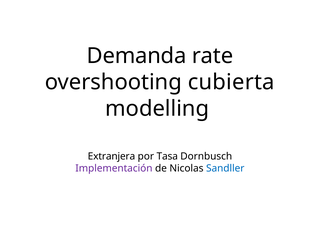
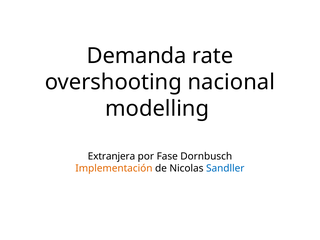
cubierta: cubierta -> nacional
Tasa: Tasa -> Fase
Implementación colour: purple -> orange
